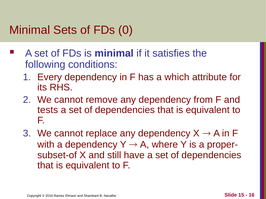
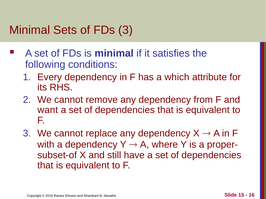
FDs 0: 0 -> 3
tests: tests -> want
